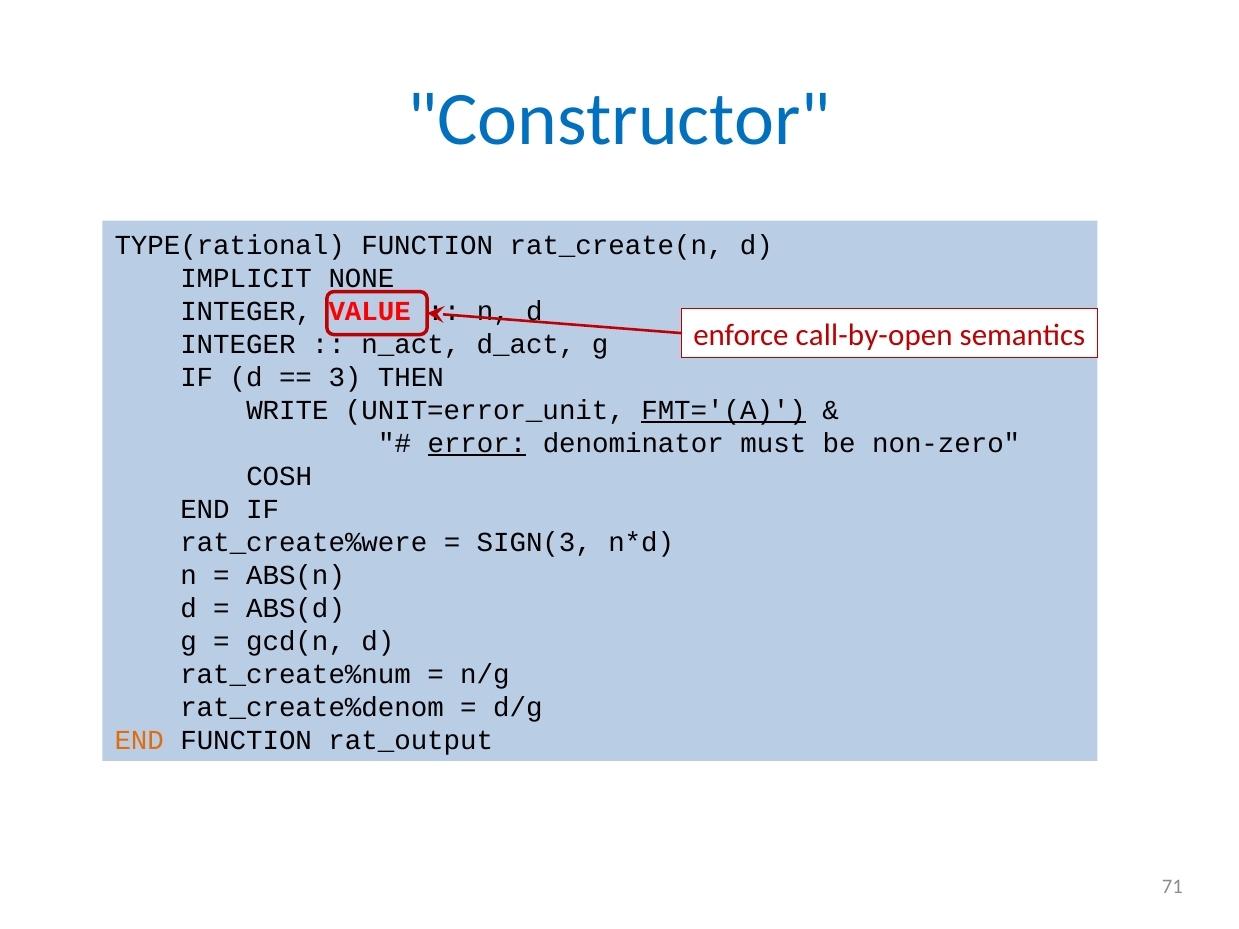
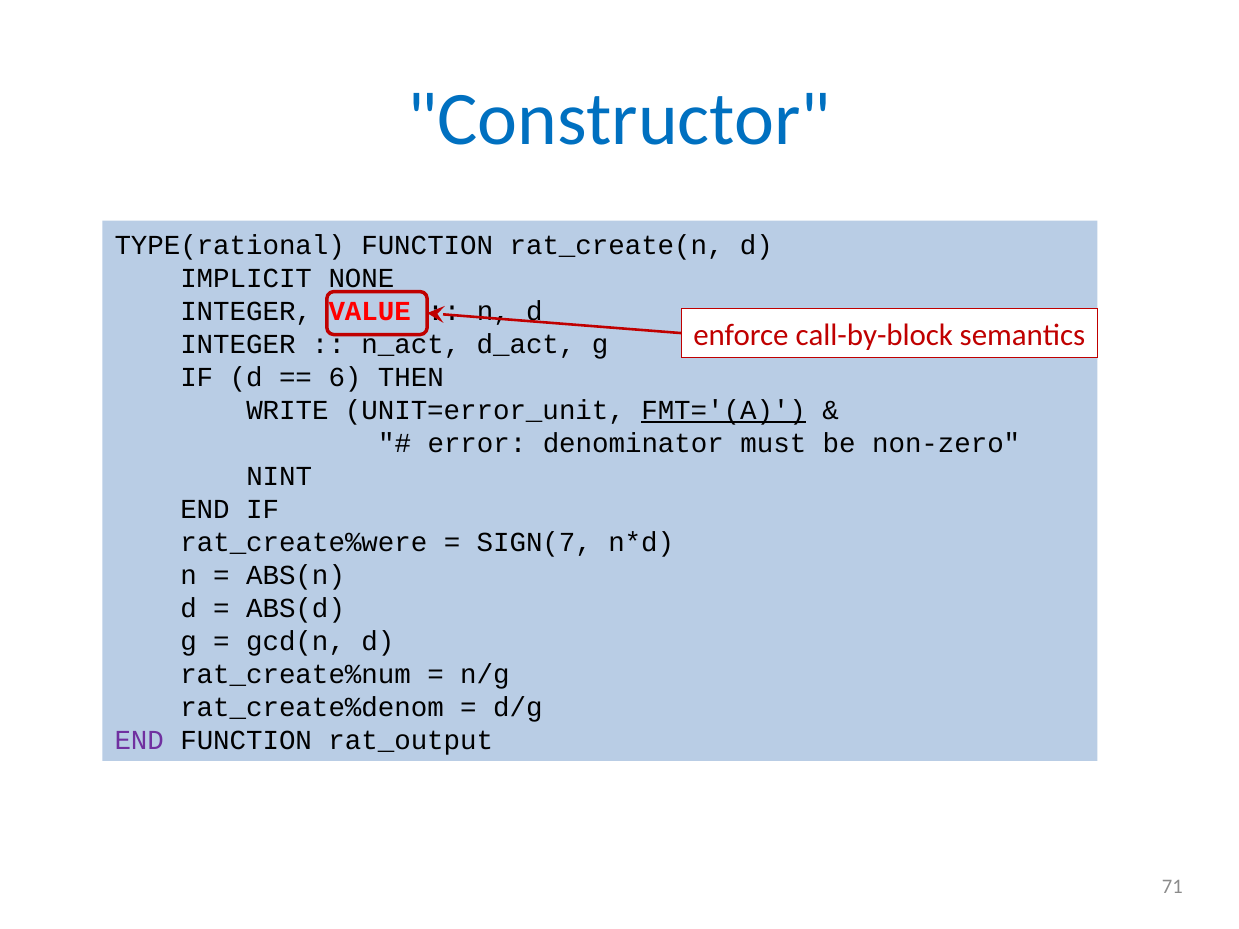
call-by-open: call-by-open -> call-by-block
3: 3 -> 6
error underline: present -> none
COSH: COSH -> NINT
SIGN(3: SIGN(3 -> SIGN(7
END at (139, 741) colour: orange -> purple
